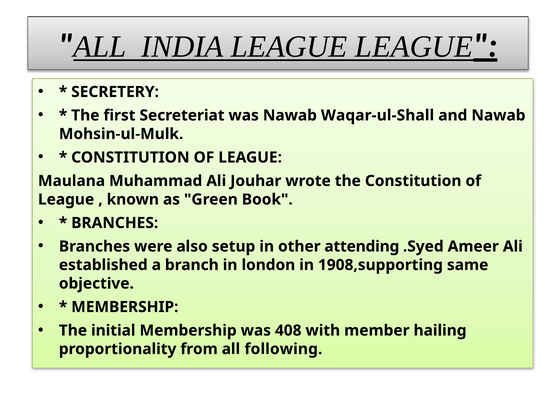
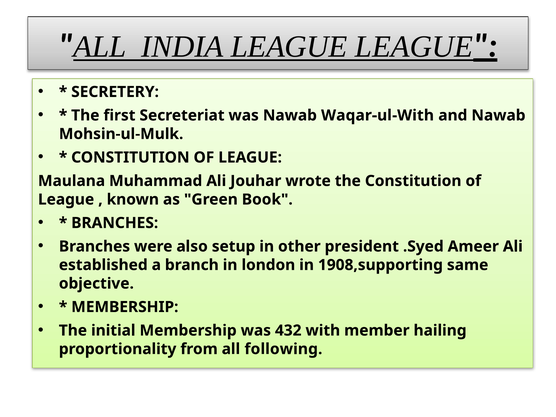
Waqar-ul-Shall: Waqar-ul-Shall -> Waqar-ul-With
attending: attending -> president
408: 408 -> 432
